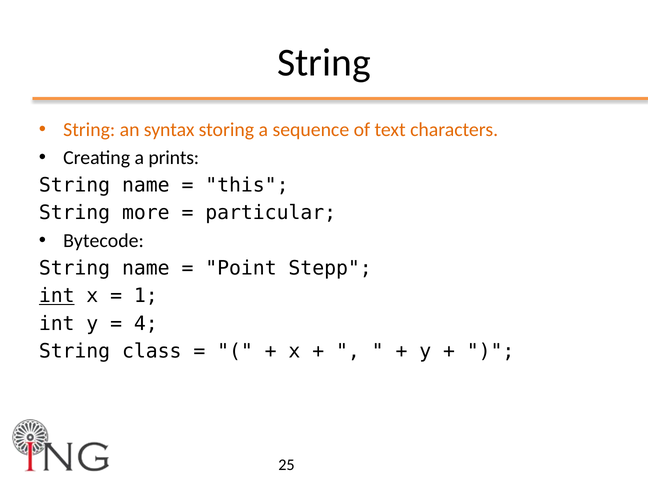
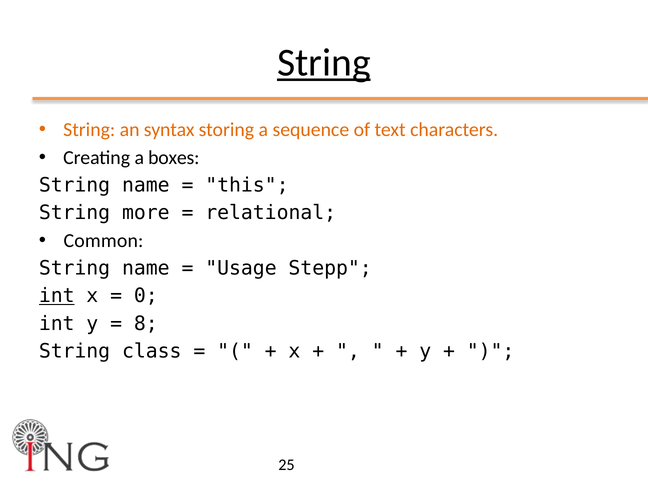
String at (324, 63) underline: none -> present
prints: prints -> boxes
particular: particular -> relational
Bytecode: Bytecode -> Common
Point: Point -> Usage
1: 1 -> 0
4: 4 -> 8
